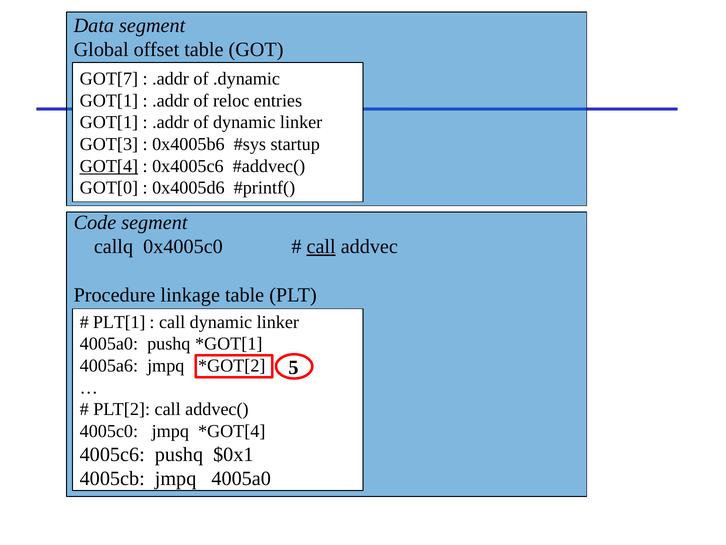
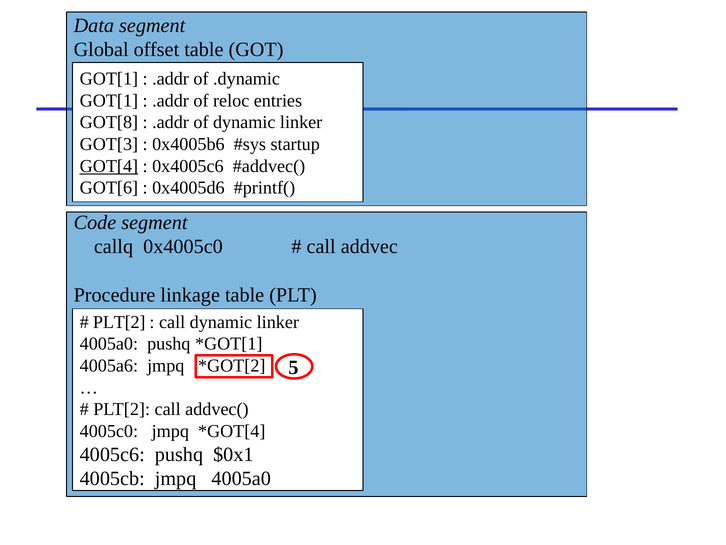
GOT[7 at (109, 79): GOT[7 -> GOT[1
GOT[1 at (109, 122): GOT[1 -> GOT[8
GOT[0: GOT[0 -> GOT[6
call at (321, 246) underline: present -> none
PLT[1 at (119, 322): PLT[1 -> PLT[2
